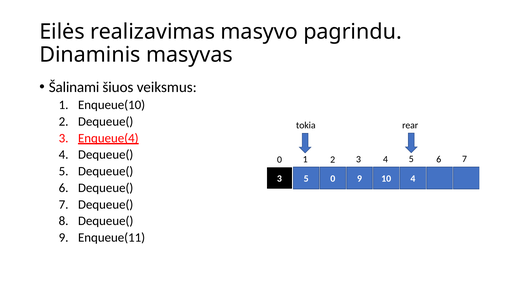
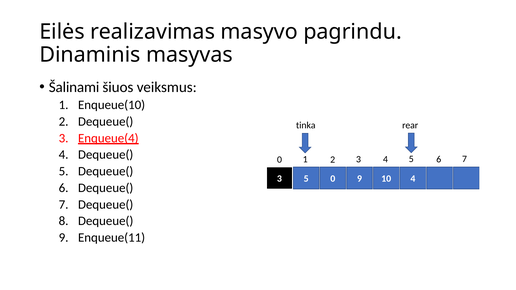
tokia: tokia -> tinka
